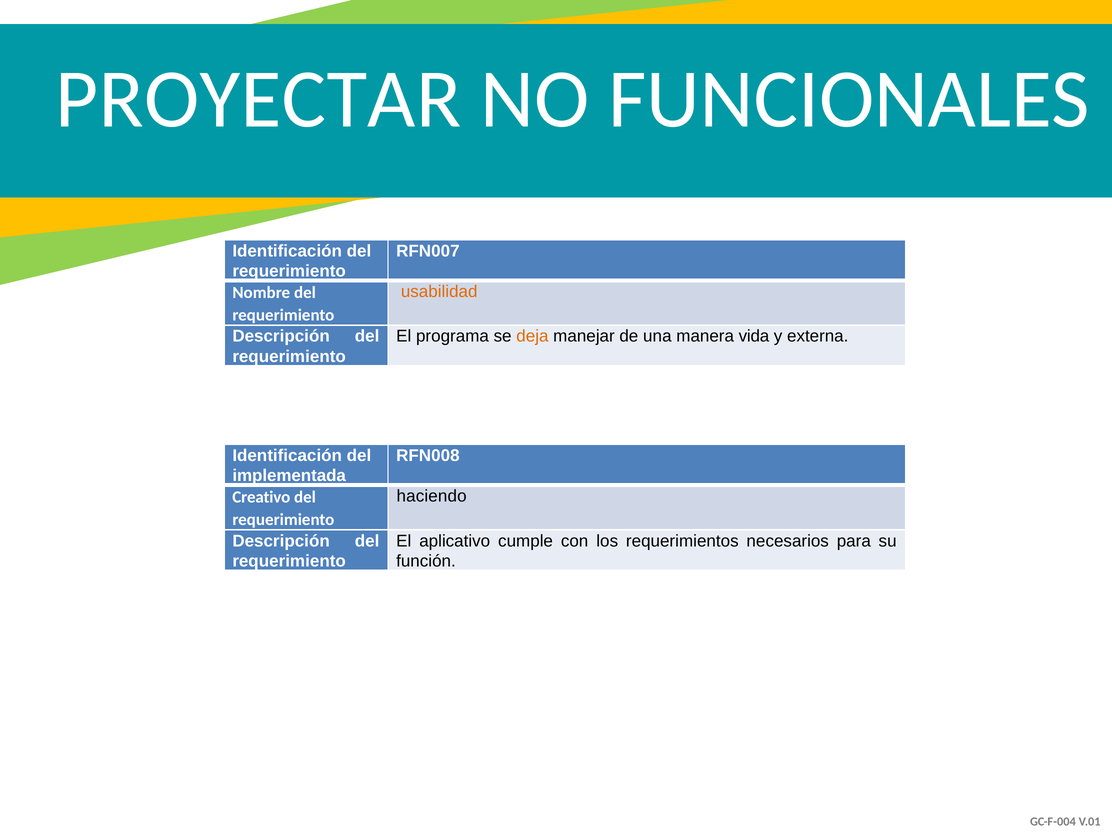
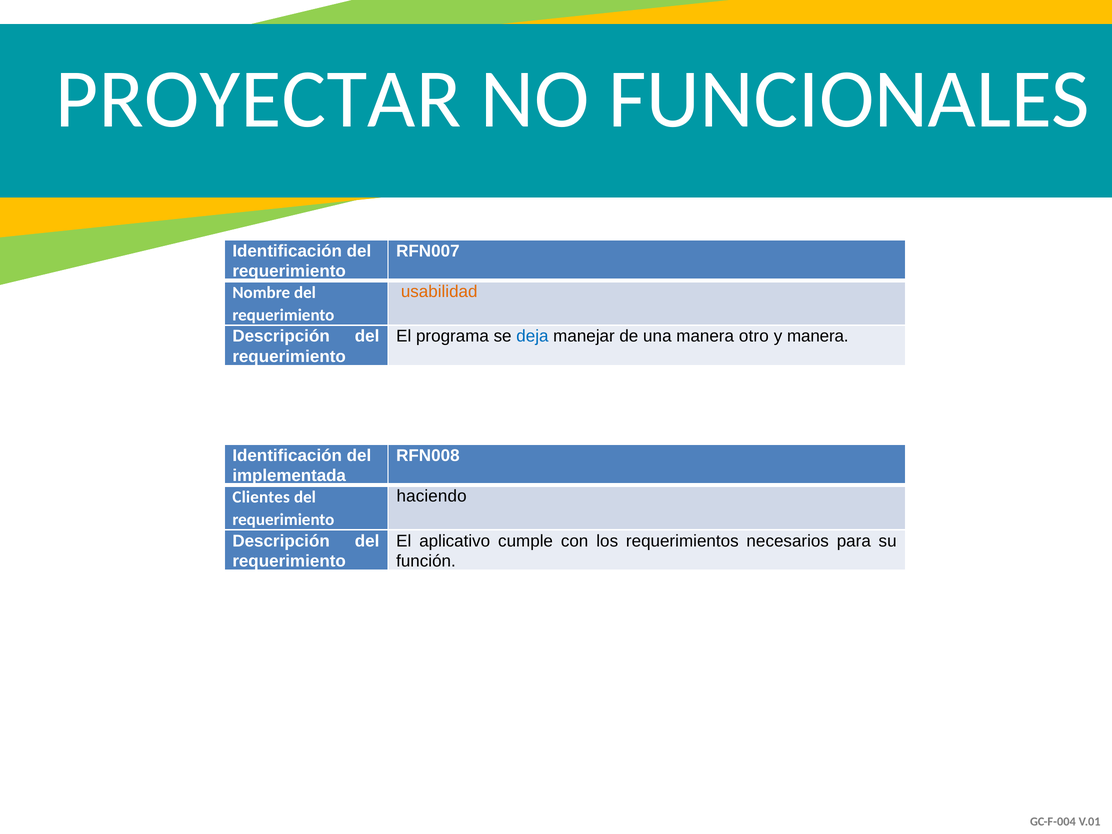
deja colour: orange -> blue
vida: vida -> otro
y externa: externa -> manera
Creativo: Creativo -> Clientes
